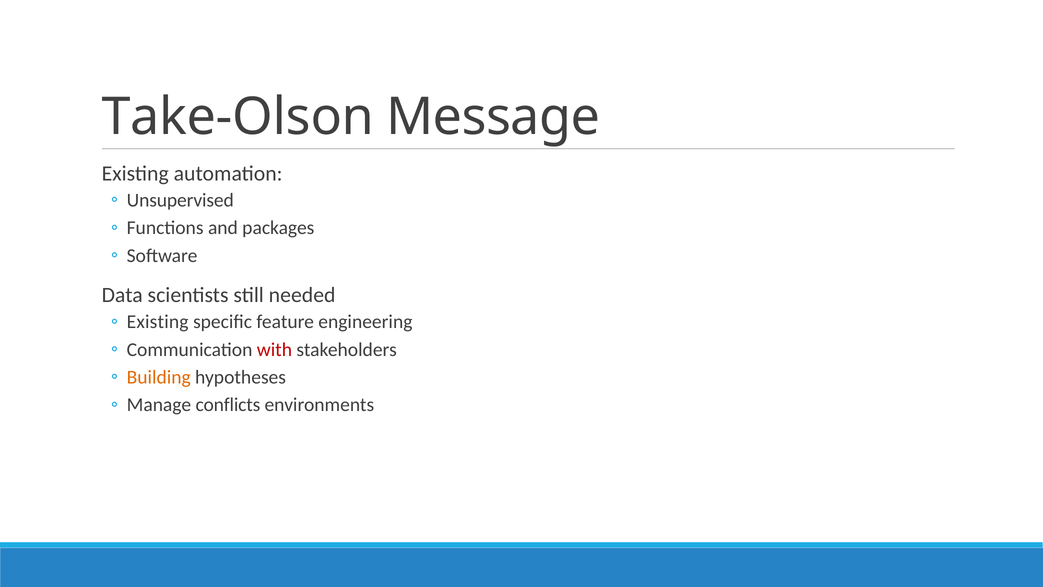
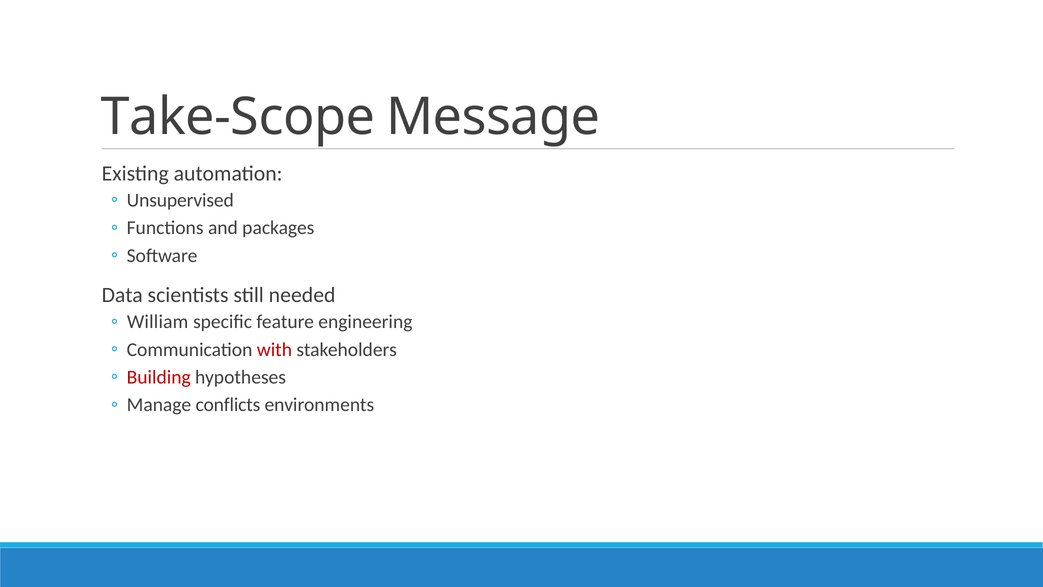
Take-Olson: Take-Olson -> Take-Scope
Existing at (158, 322): Existing -> William
Building colour: orange -> red
